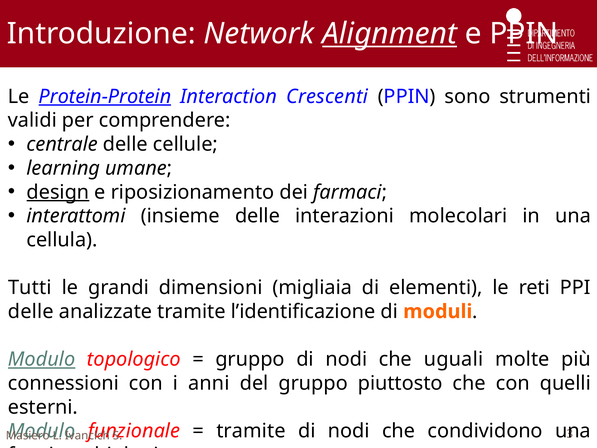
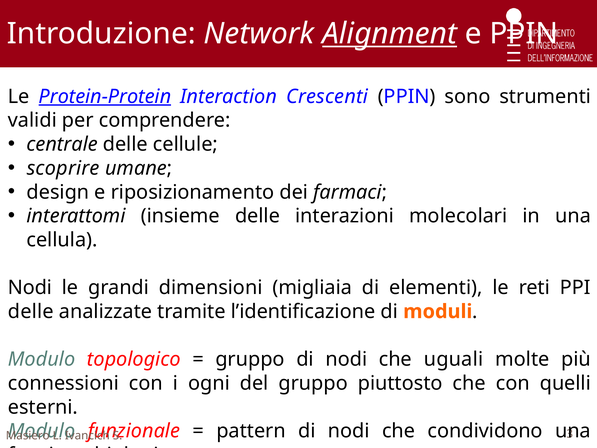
learning: learning -> scoprire
design underline: present -> none
Tutti at (30, 288): Tutti -> Nodi
Modulo at (42, 359) underline: present -> none
anni: anni -> ogni
tramite at (251, 431): tramite -> pattern
